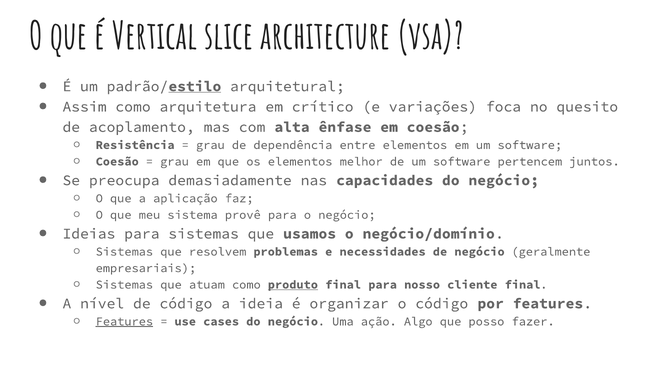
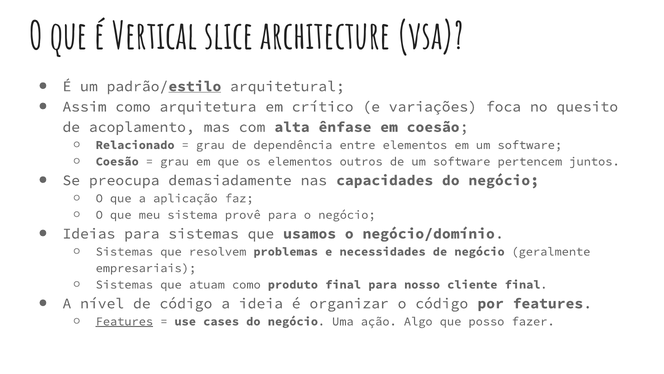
Resistência: Resistência -> Relacionado
melhor: melhor -> outros
produto underline: present -> none
